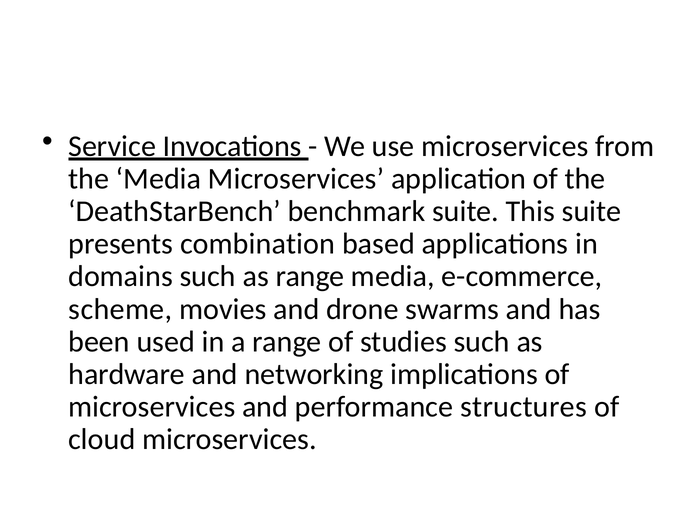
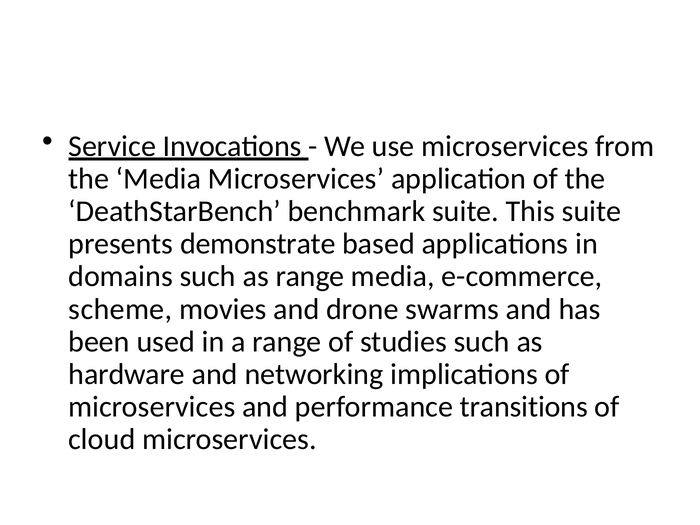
combination: combination -> demonstrate
structures: structures -> transitions
